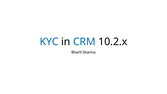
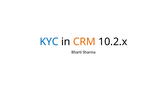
CRM colour: blue -> orange
